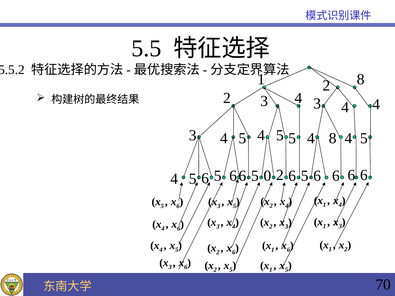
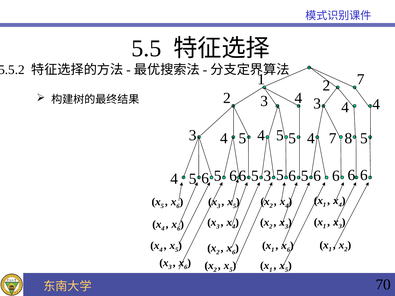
2 8: 8 -> 7
4 8: 8 -> 7
4 at (348, 139): 4 -> 8
6 0: 0 -> 3
2 at (280, 175): 2 -> 5
